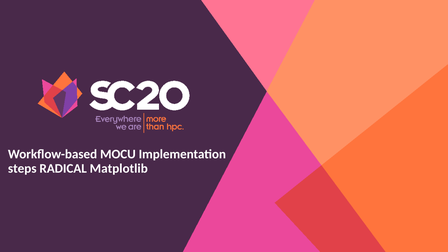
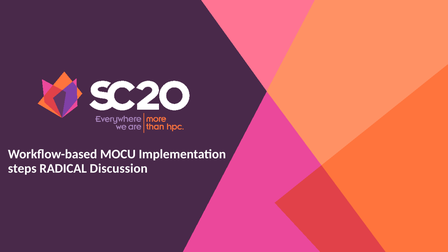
Matplotlib: Matplotlib -> Discussion
